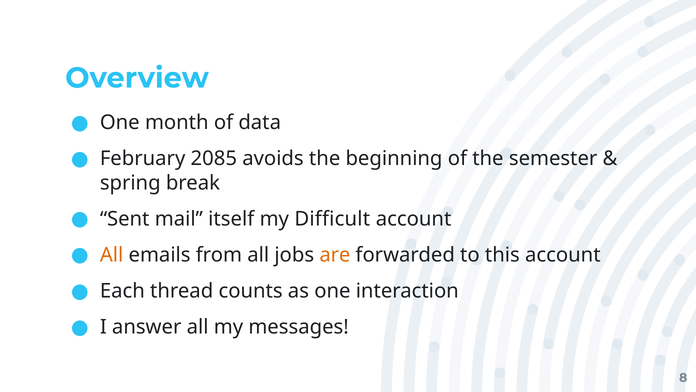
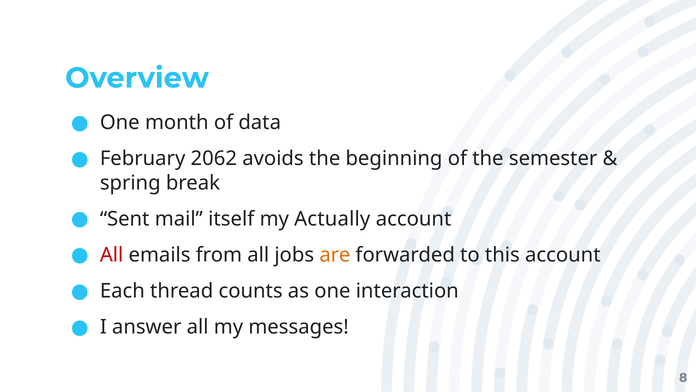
2085: 2085 -> 2062
Difficult: Difficult -> Actually
All at (112, 255) colour: orange -> red
